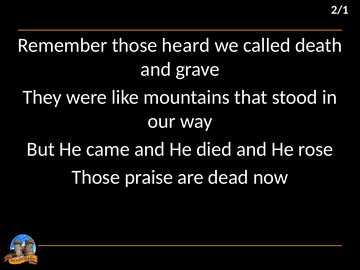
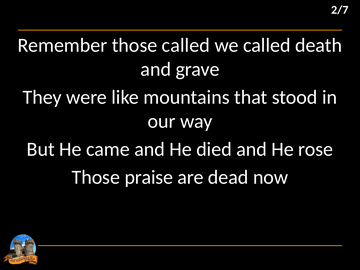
2/1: 2/1 -> 2/7
those heard: heard -> called
